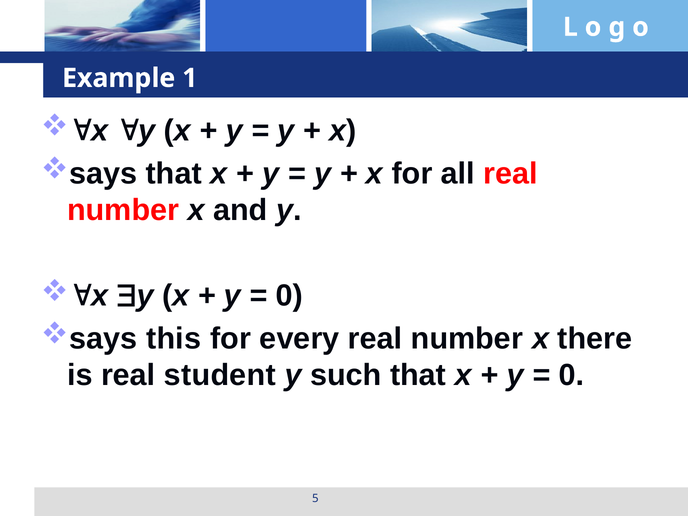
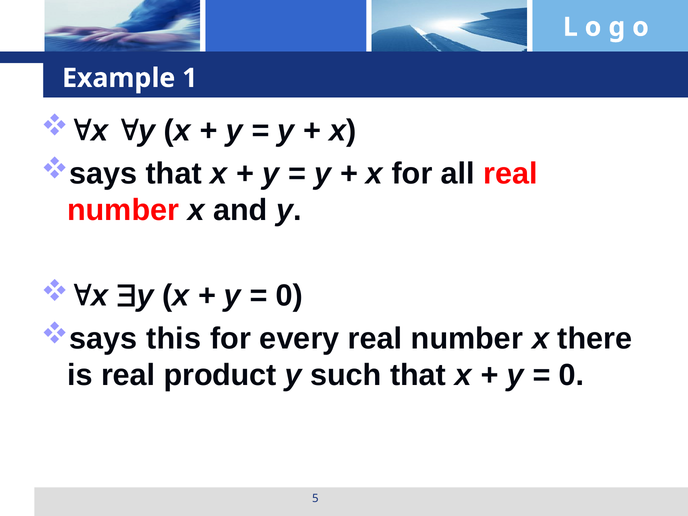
student: student -> product
